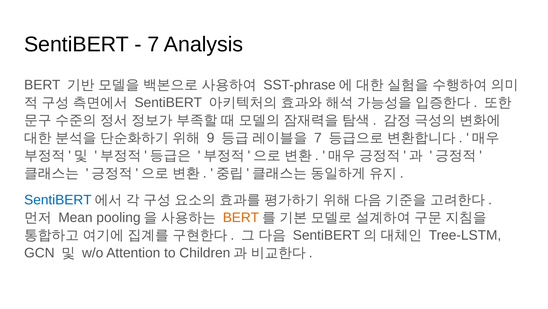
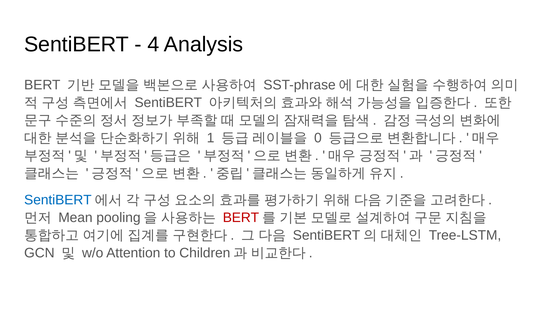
7 at (153, 44): 7 -> 4
9: 9 -> 1
7 at (318, 138): 7 -> 0
BERT at (241, 217) colour: orange -> red
